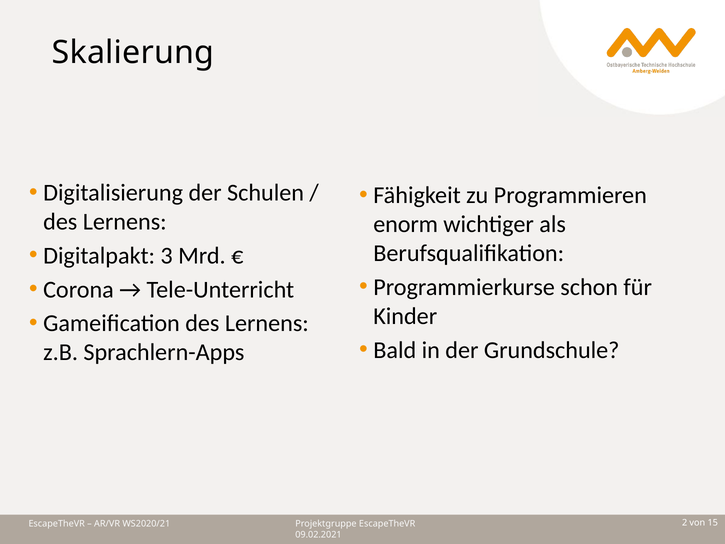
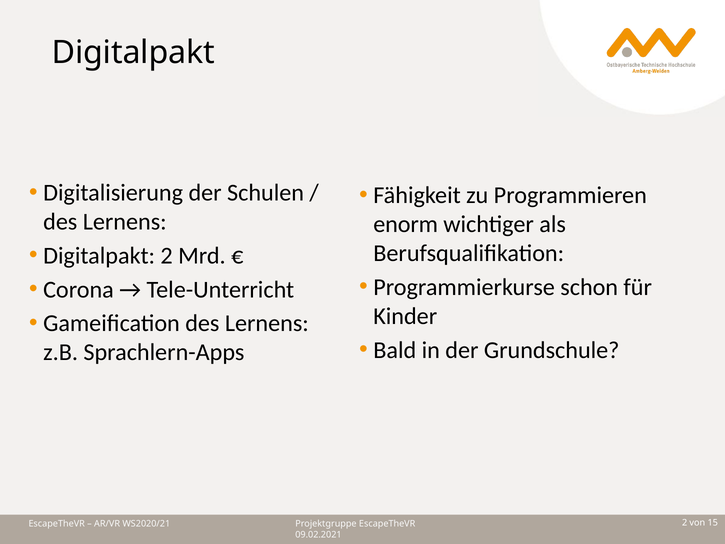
Skalierung at (133, 53): Skalierung -> Digitalpakt
Digitalpakt 3: 3 -> 2
